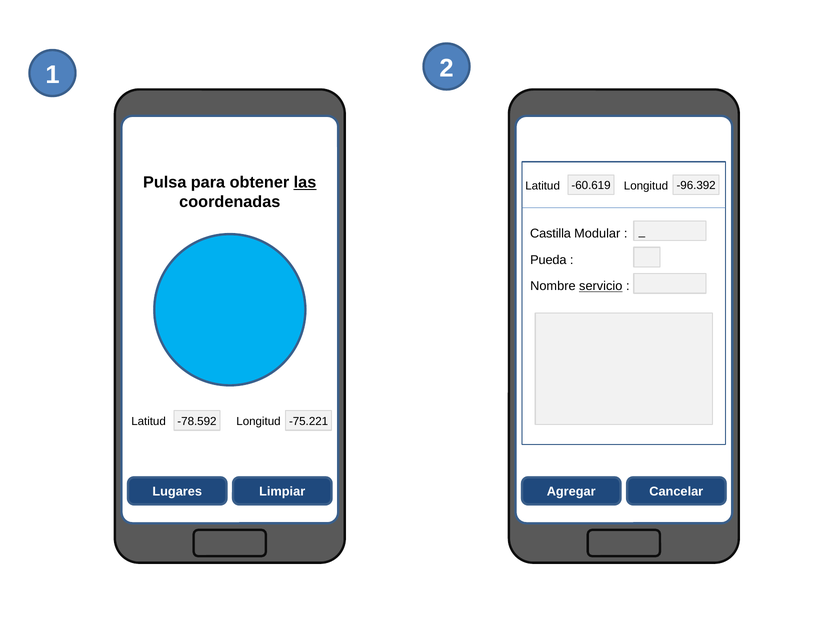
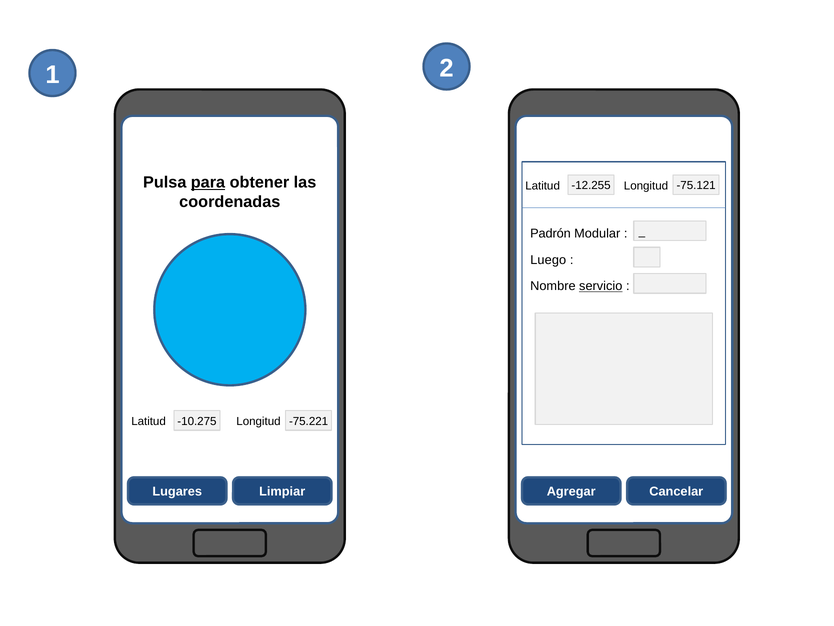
para underline: none -> present
las underline: present -> none
-60.619: -60.619 -> -12.255
-96.392: -96.392 -> -75.121
Castilla: Castilla -> Padrón
Pueda: Pueda -> Luego
-78.592: -78.592 -> -10.275
